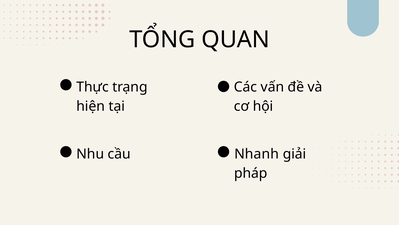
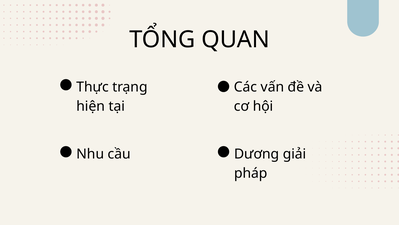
Nhanh: Nhanh -> Dương
